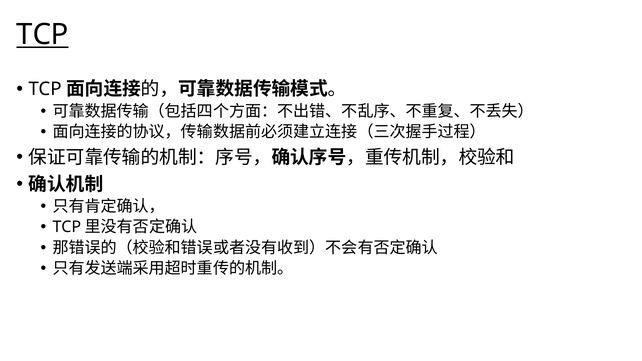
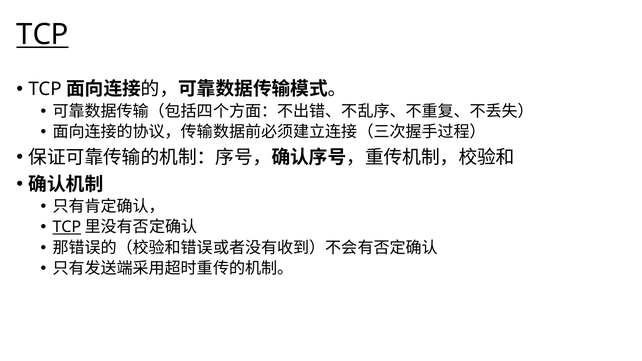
TCP at (67, 227) underline: none -> present
